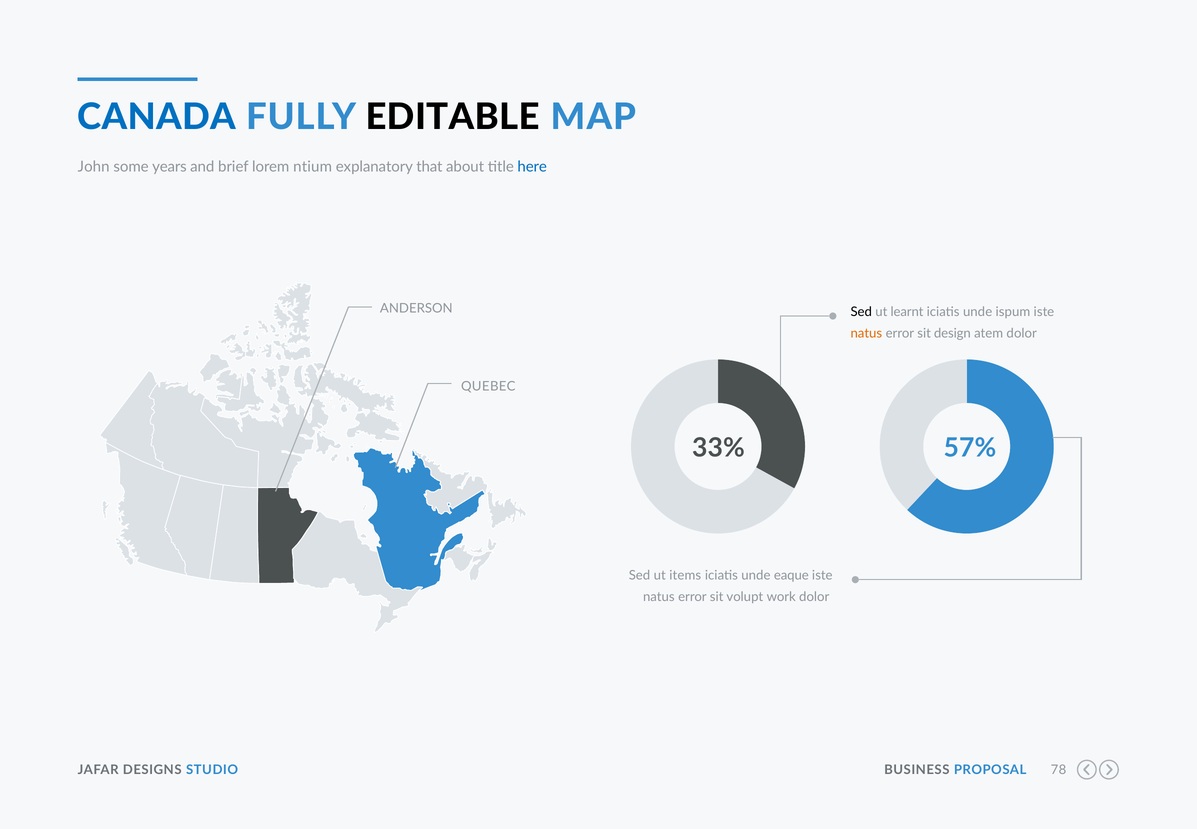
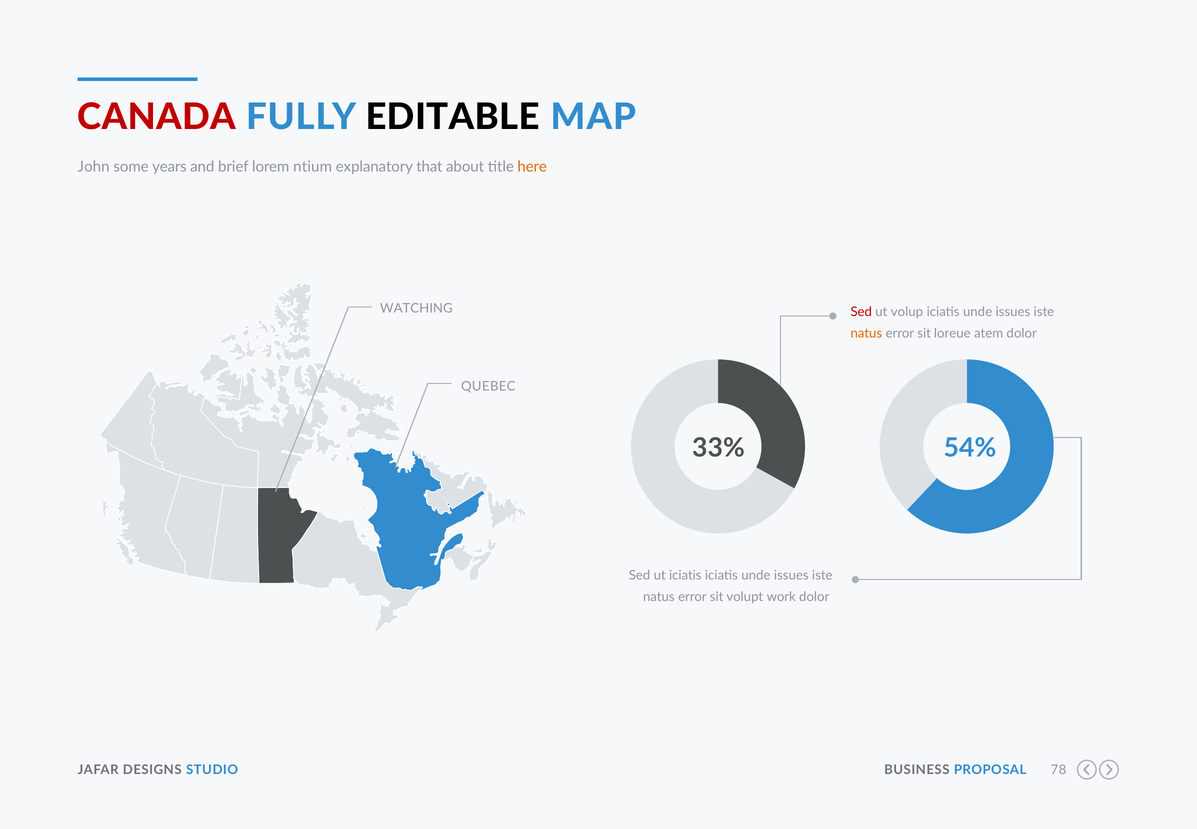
CANADA colour: blue -> red
here colour: blue -> orange
ANDERSON: ANDERSON -> WATCHING
Sed at (861, 312) colour: black -> red
learnt: learnt -> volup
ispum at (1013, 312): ispum -> issues
design: design -> loreue
57%: 57% -> 54%
ut items: items -> iciatis
eaque at (791, 575): eaque -> issues
